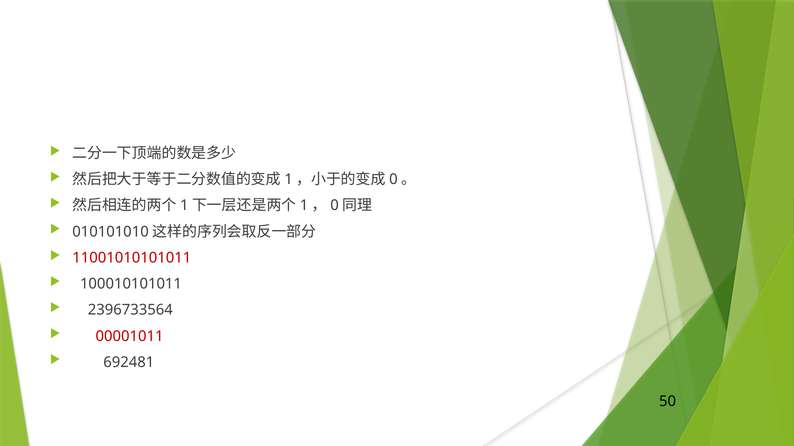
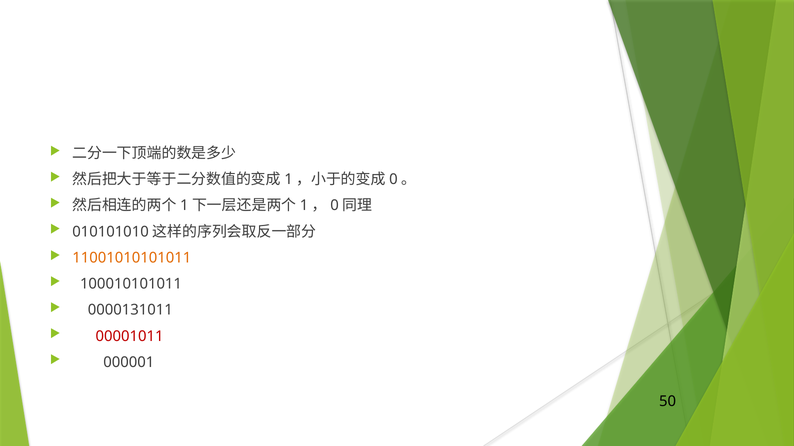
11001010101011 colour: red -> orange
2396733564: 2396733564 -> 0000131011
692481: 692481 -> 000001
